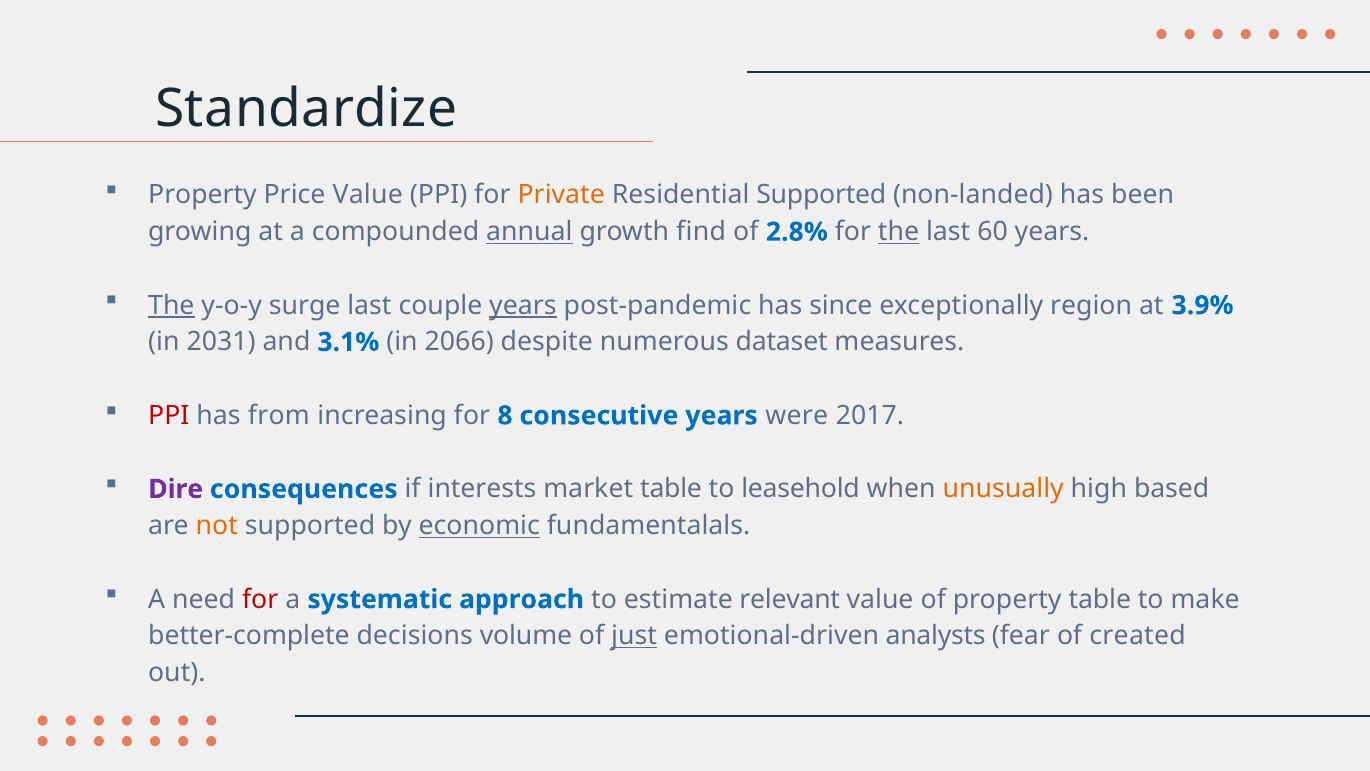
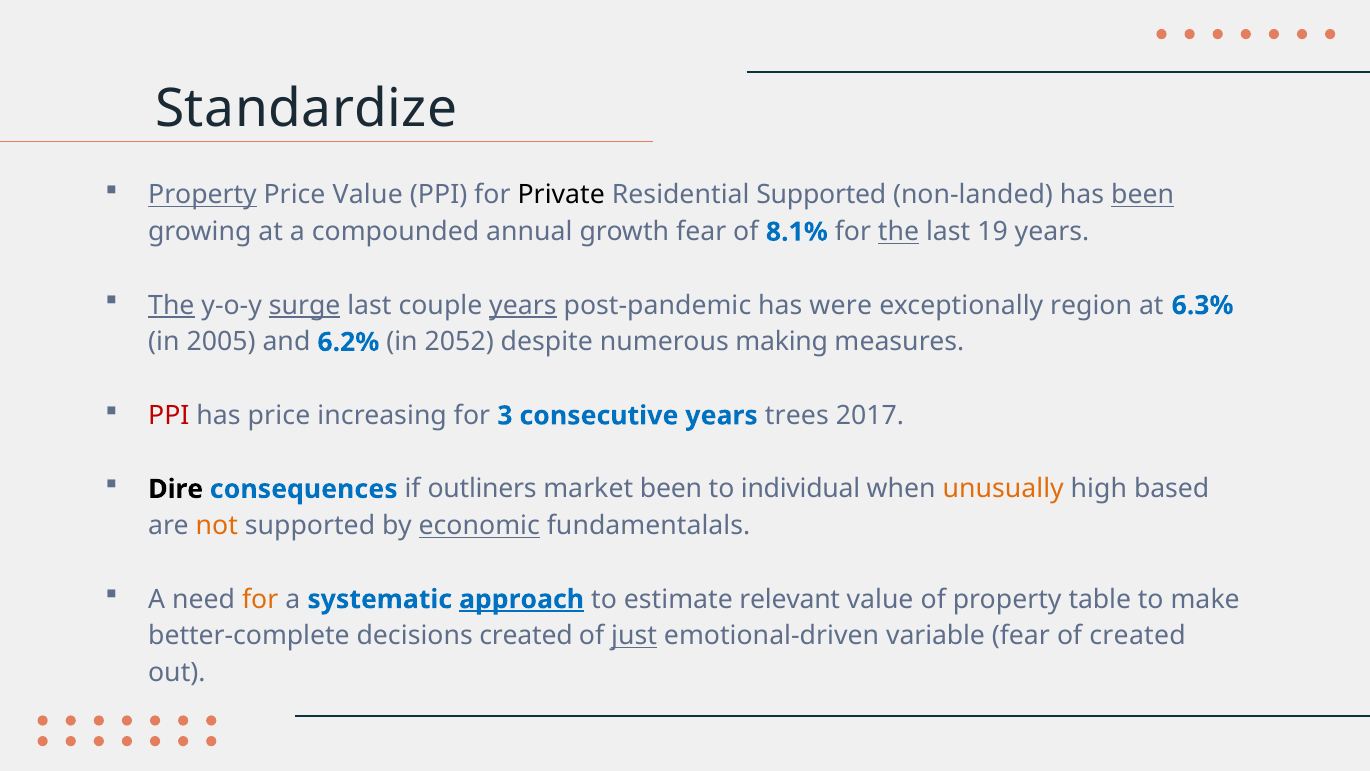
Property at (202, 195) underline: none -> present
Private colour: orange -> black
been at (1143, 195) underline: none -> present
annual underline: present -> none
growth find: find -> fear
2.8%: 2.8% -> 8.1%
60: 60 -> 19
surge underline: none -> present
since: since -> were
3.9%: 3.9% -> 6.3%
2031: 2031 -> 2005
3.1%: 3.1% -> 6.2%
2066: 2066 -> 2052
dataset: dataset -> making
has from: from -> price
8: 8 -> 3
were: were -> trees
Dire colour: purple -> black
interests: interests -> outliners
market table: table -> been
leasehold: leasehold -> individual
for at (260, 599) colour: red -> orange
approach underline: none -> present
decisions volume: volume -> created
analysts: analysts -> variable
